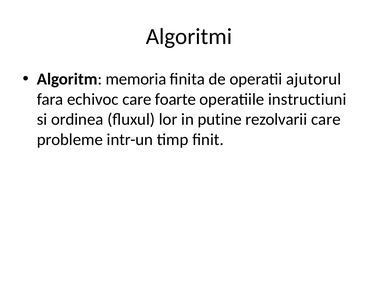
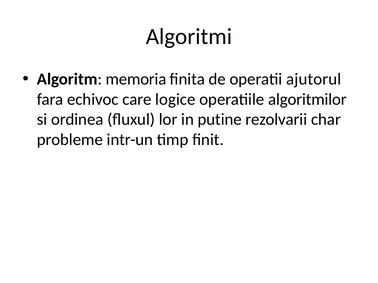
foarte: foarte -> logice
instructiuni: instructiuni -> algoritmilor
rezolvarii care: care -> char
